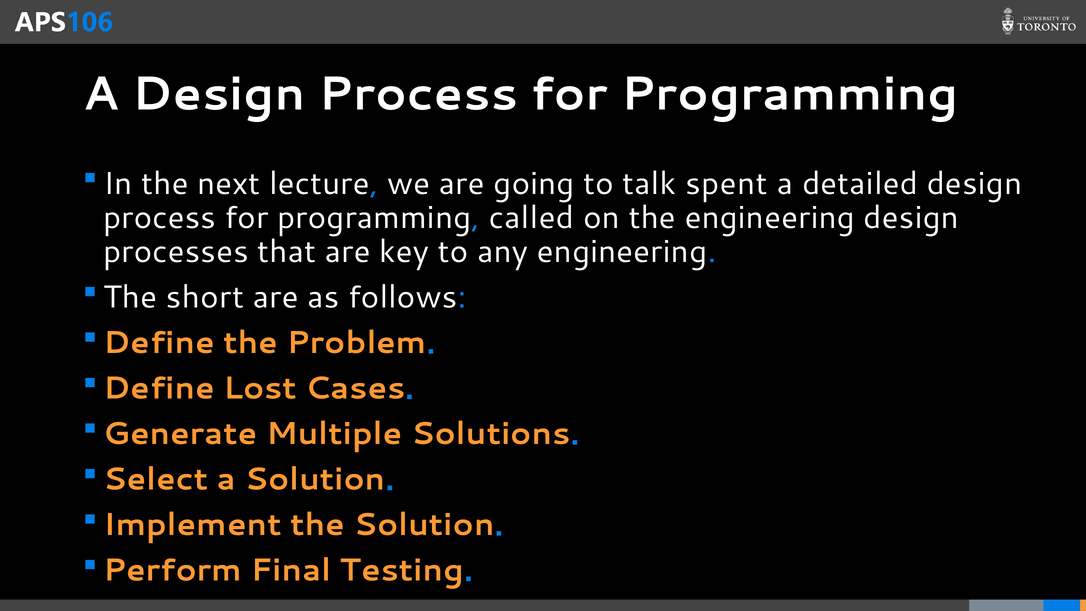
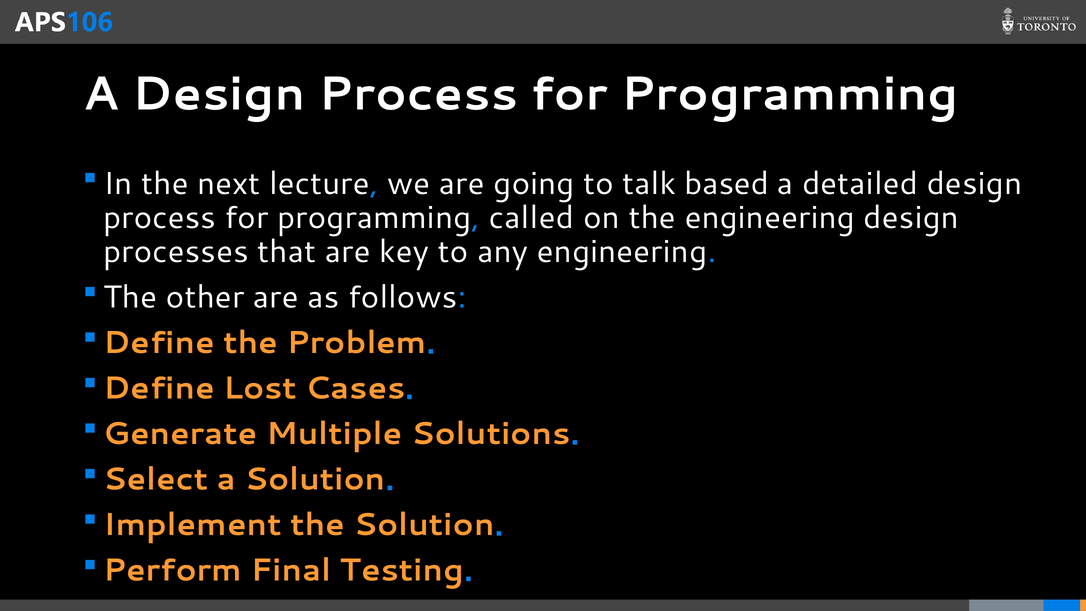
spent: spent -> based
short: short -> other
